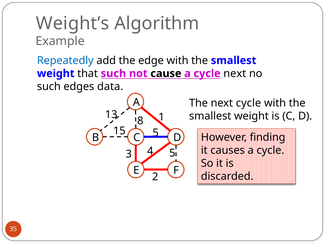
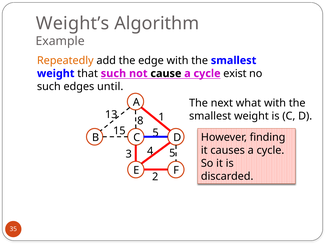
Repeatedly colour: blue -> orange
cycle next: next -> exist
data: data -> until
next cycle: cycle -> what
